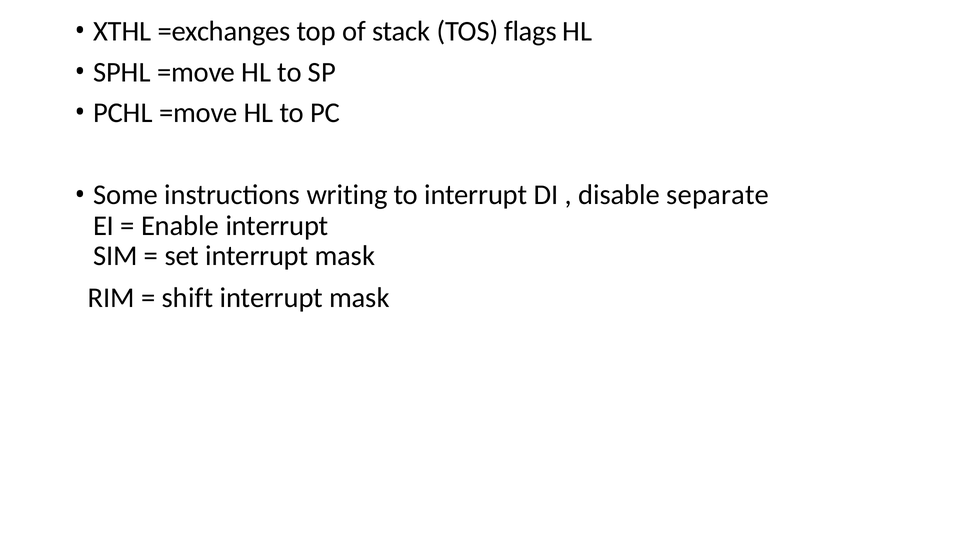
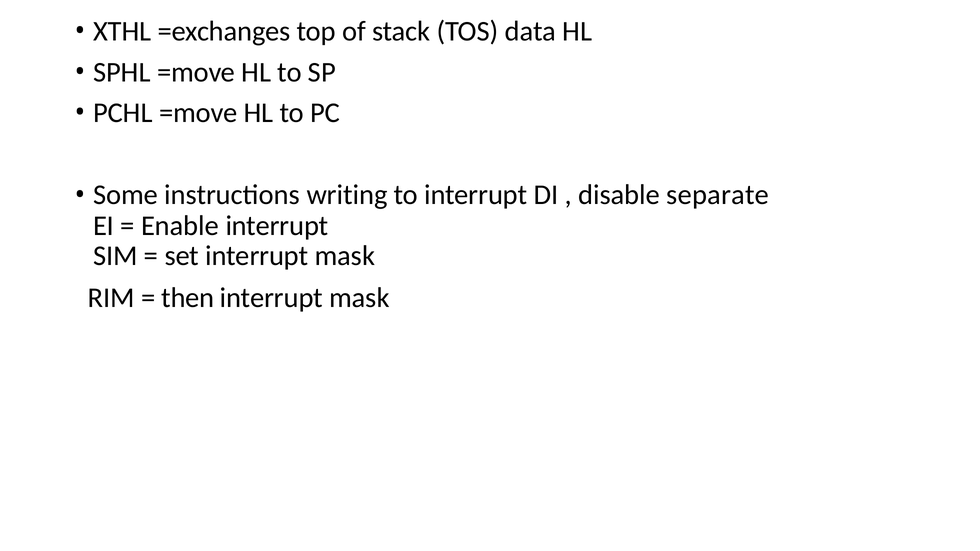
flags: flags -> data
shift: shift -> then
